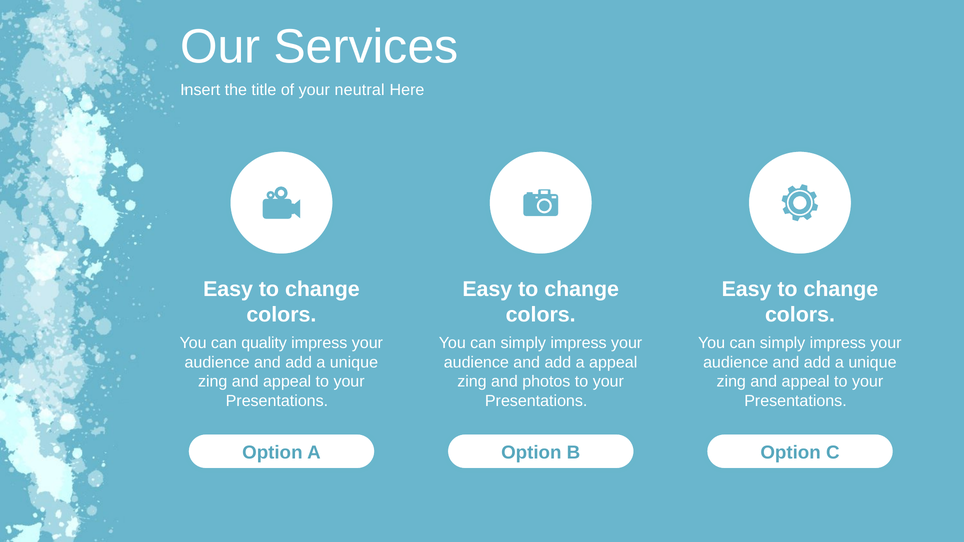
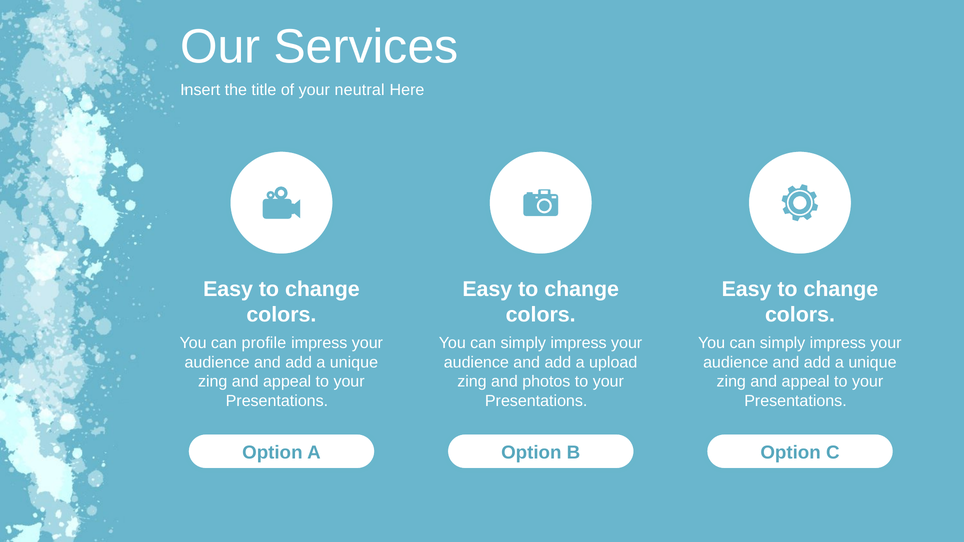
quality: quality -> profile
a appeal: appeal -> upload
